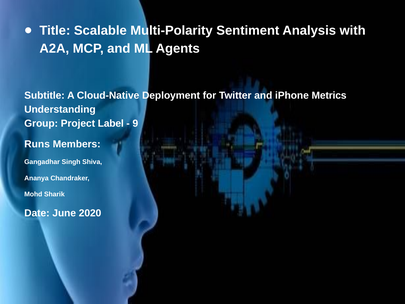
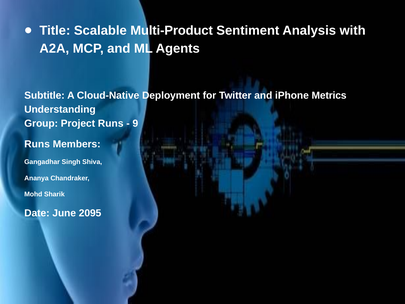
Multi-Polarity: Multi-Polarity -> Multi-Product
Project Label: Label -> Runs
2020: 2020 -> 2095
